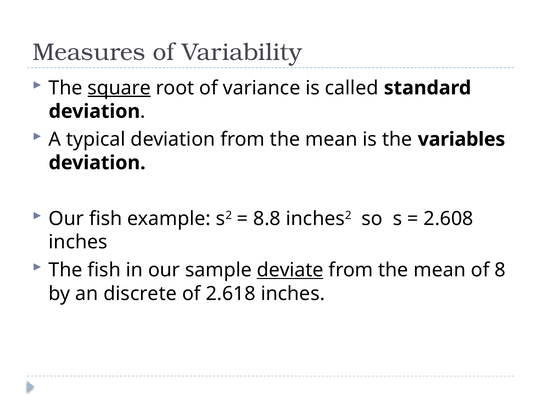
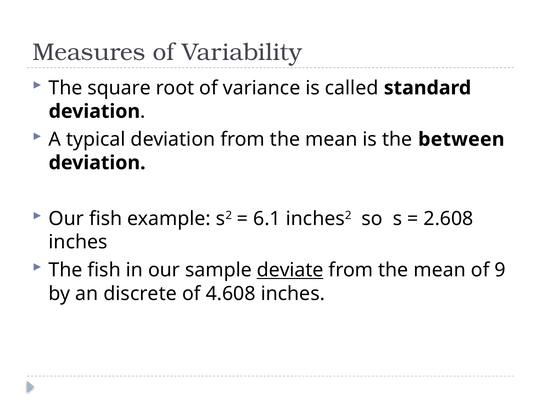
square underline: present -> none
variables: variables -> between
8.8: 8.8 -> 6.1
8: 8 -> 9
2.618: 2.618 -> 4.608
